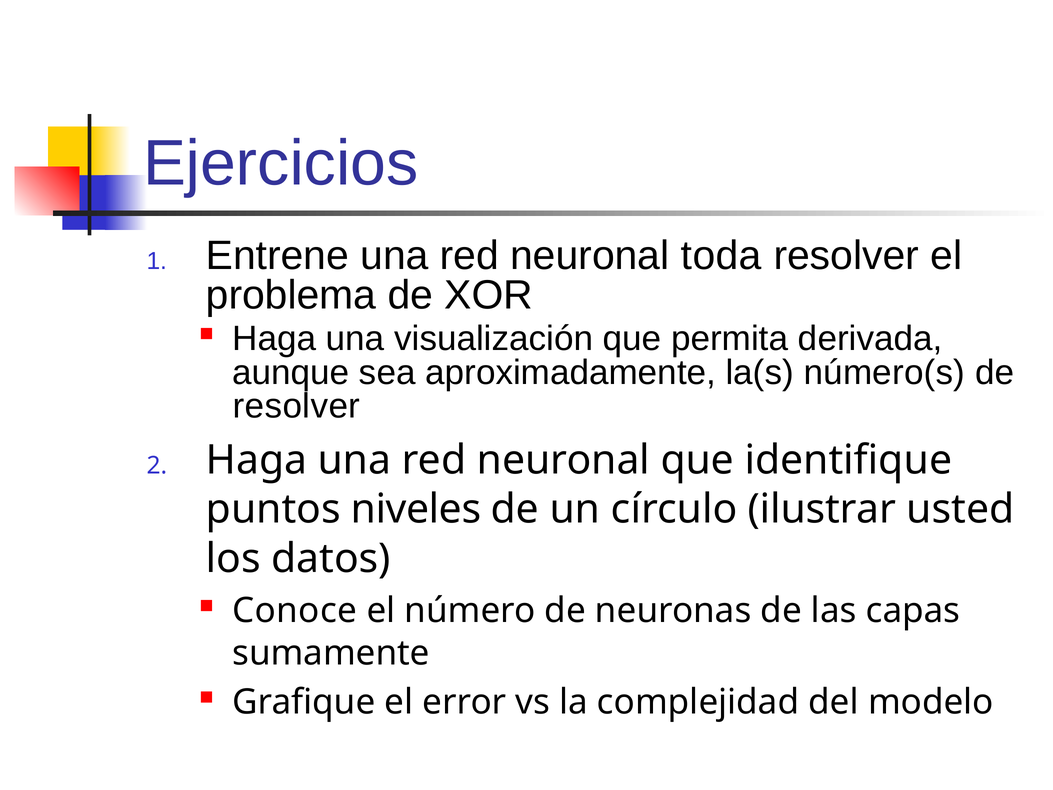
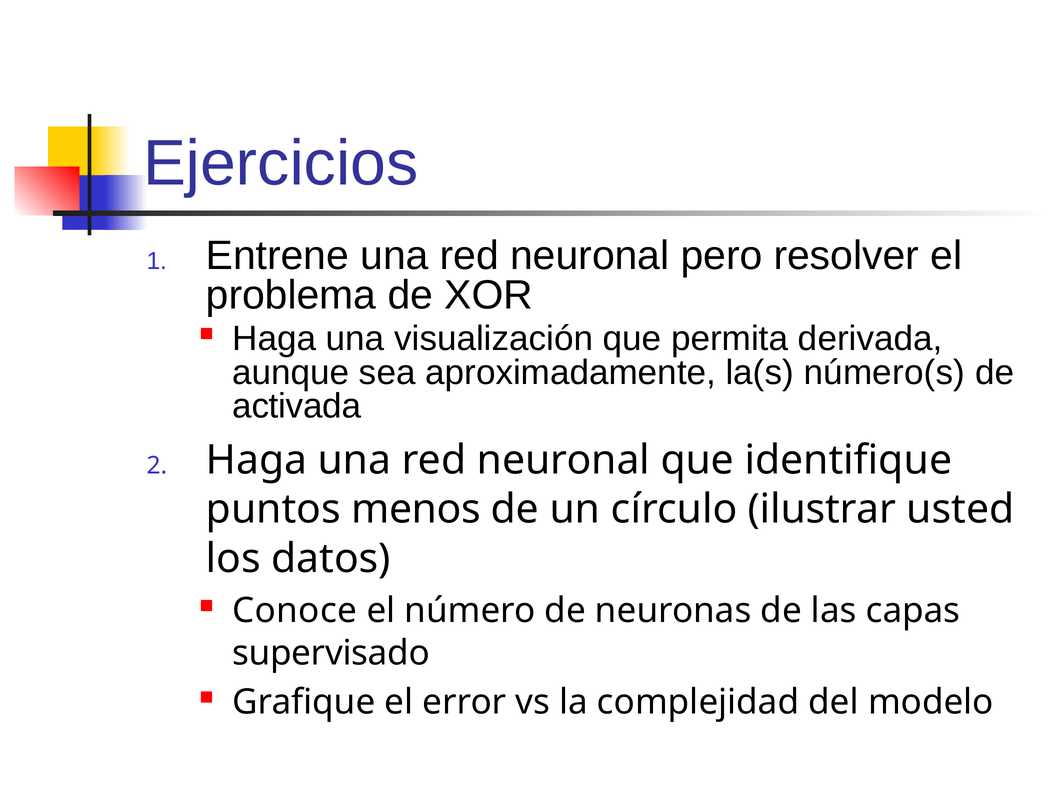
toda: toda -> pero
resolver at (296, 406): resolver -> activada
niveles: niveles -> menos
sumamente: sumamente -> supervisado
